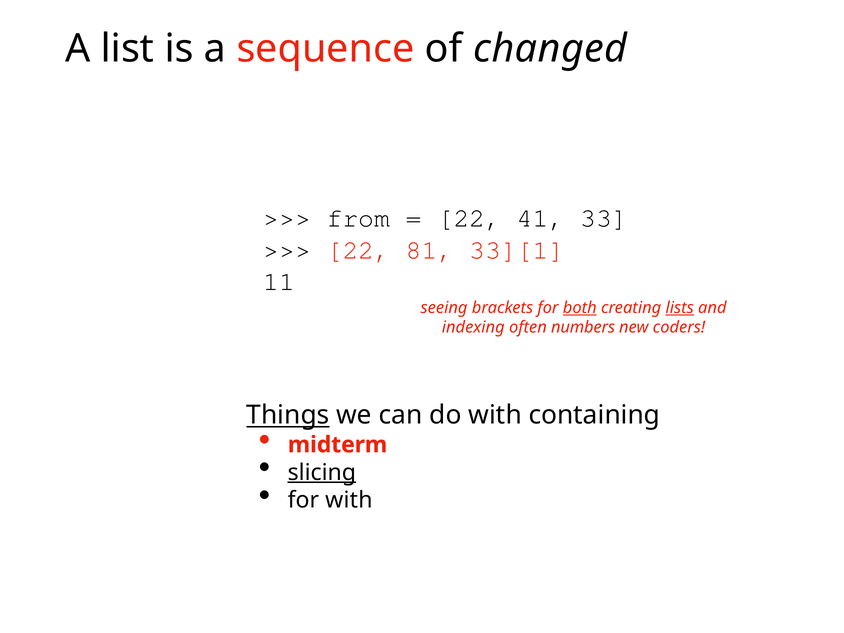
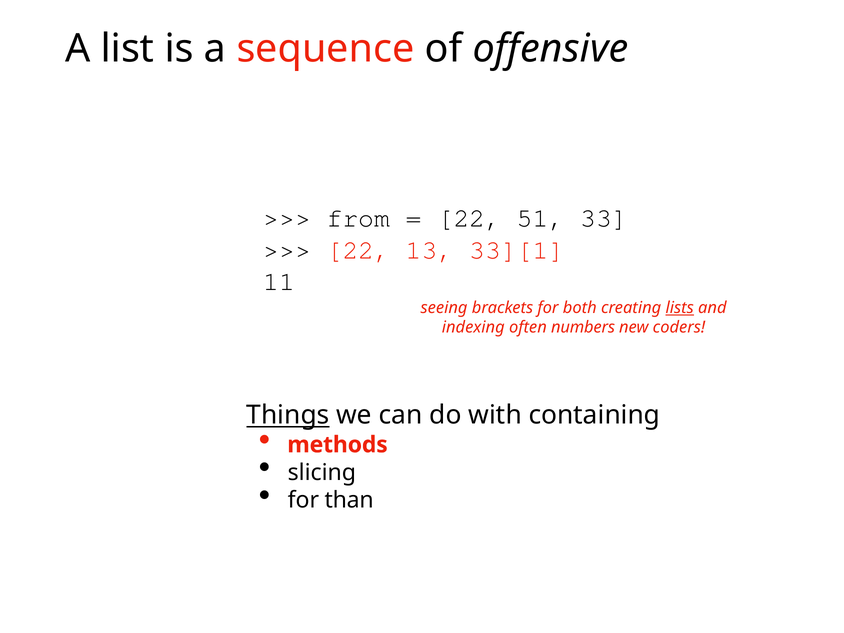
changed: changed -> offensive
41: 41 -> 51
81: 81 -> 13
both underline: present -> none
midterm: midterm -> methods
slicing underline: present -> none
for with: with -> than
